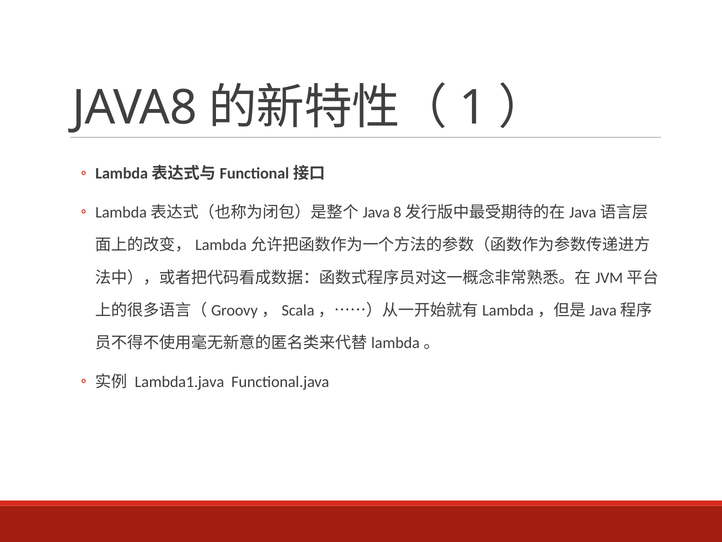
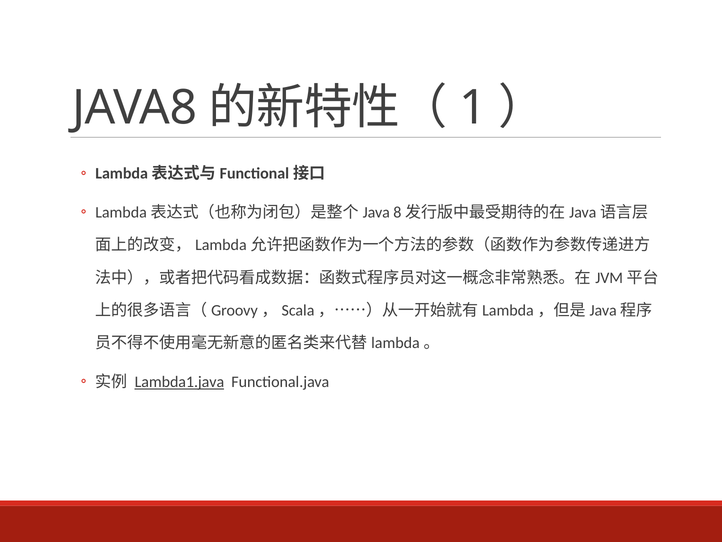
Lambda1.java underline: none -> present
